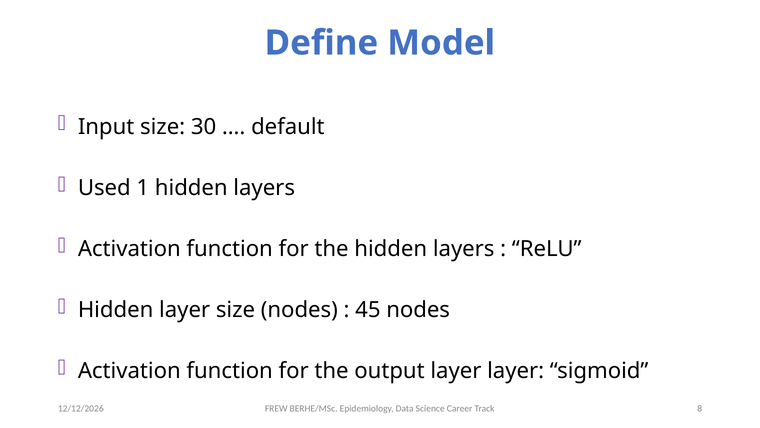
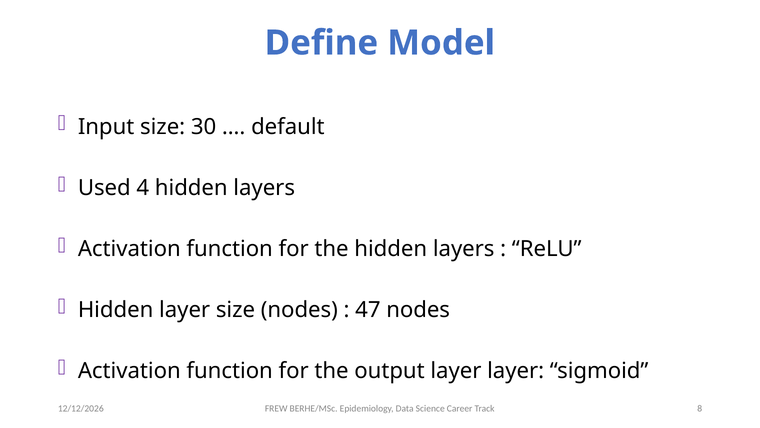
1: 1 -> 4
45: 45 -> 47
